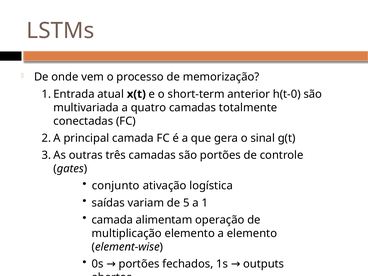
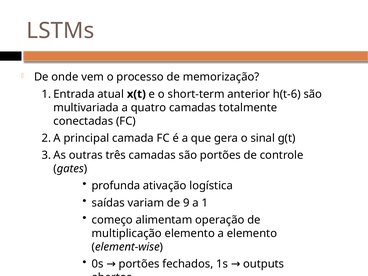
h(t-0: h(t-0 -> h(t-6
conjunto: conjunto -> profunda
5: 5 -> 9
camada at (112, 220): camada -> começo
